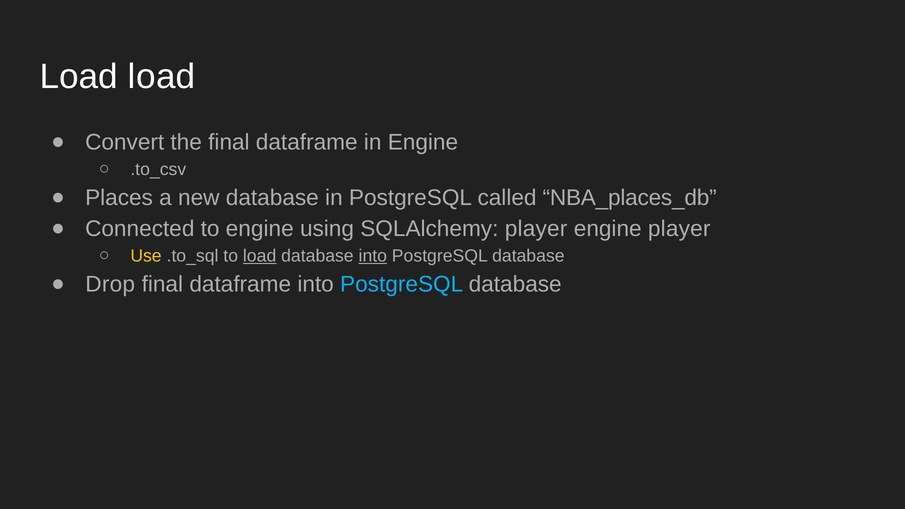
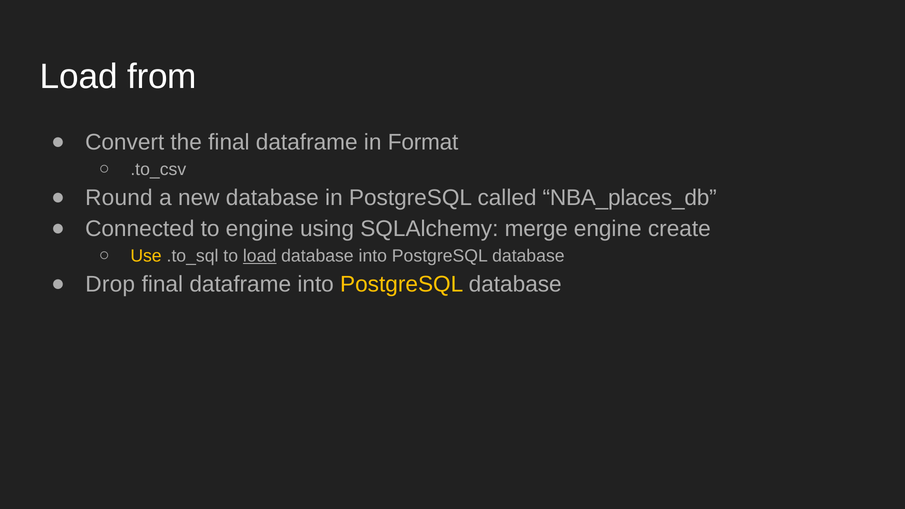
Load load: load -> from
in Engine: Engine -> Format
Places: Places -> Round
SQLAlchemy player: player -> merge
engine player: player -> create
into at (373, 256) underline: present -> none
PostgreSQL at (402, 284) colour: light blue -> yellow
